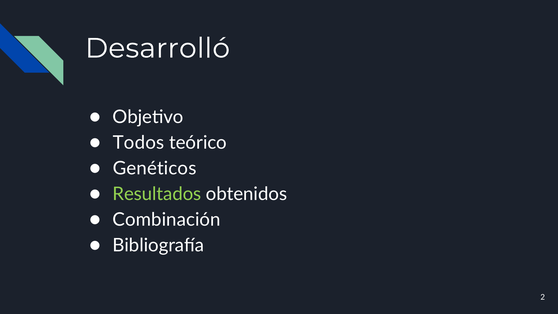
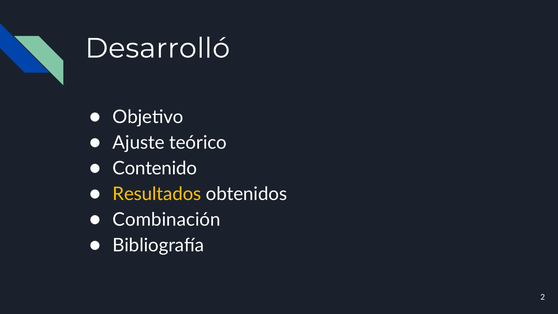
Todos: Todos -> Ajuste
Genéticos: Genéticos -> Contenido
Resultados colour: light green -> yellow
